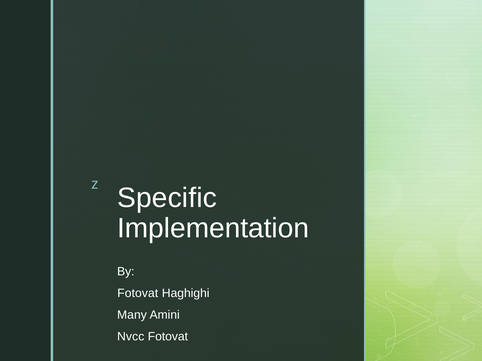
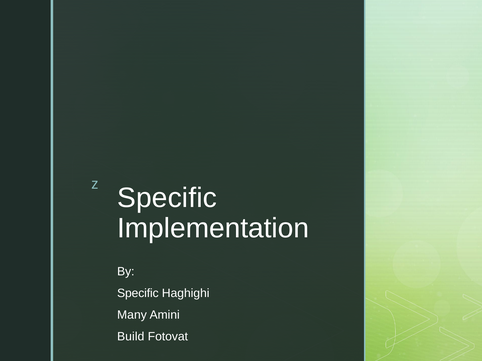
Fotovat at (138, 294): Fotovat -> Specific
Nvcc: Nvcc -> Build
